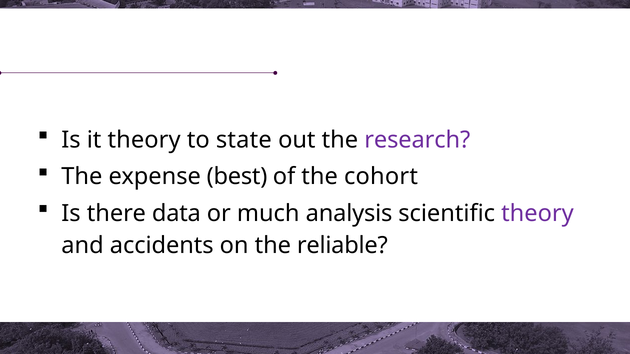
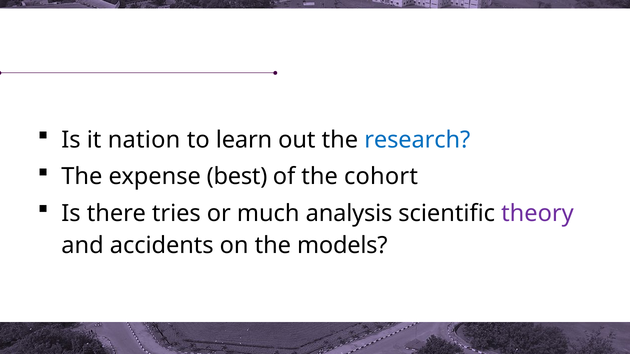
it theory: theory -> nation
state: state -> learn
research colour: purple -> blue
data: data -> tries
reliable: reliable -> models
